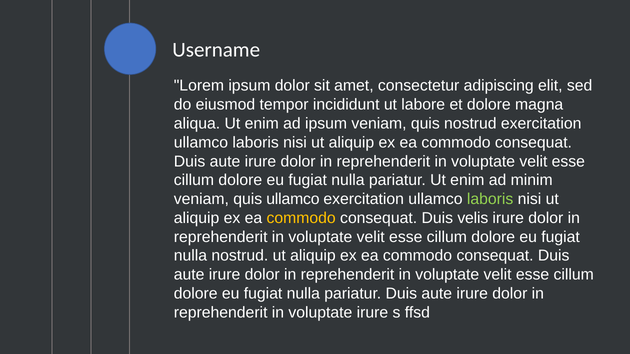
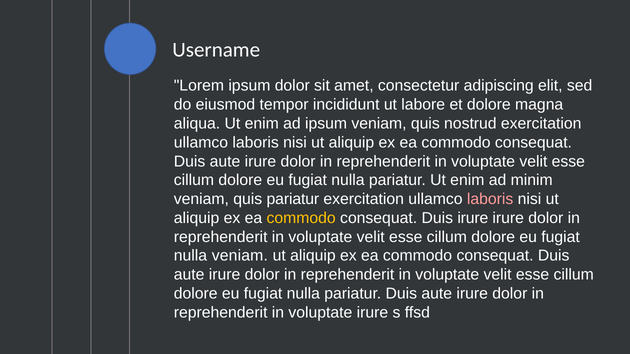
quis ullamco: ullamco -> pariatur
laboris at (490, 199) colour: light green -> pink
Duis velis: velis -> irure
nulla nostrud: nostrud -> veniam
